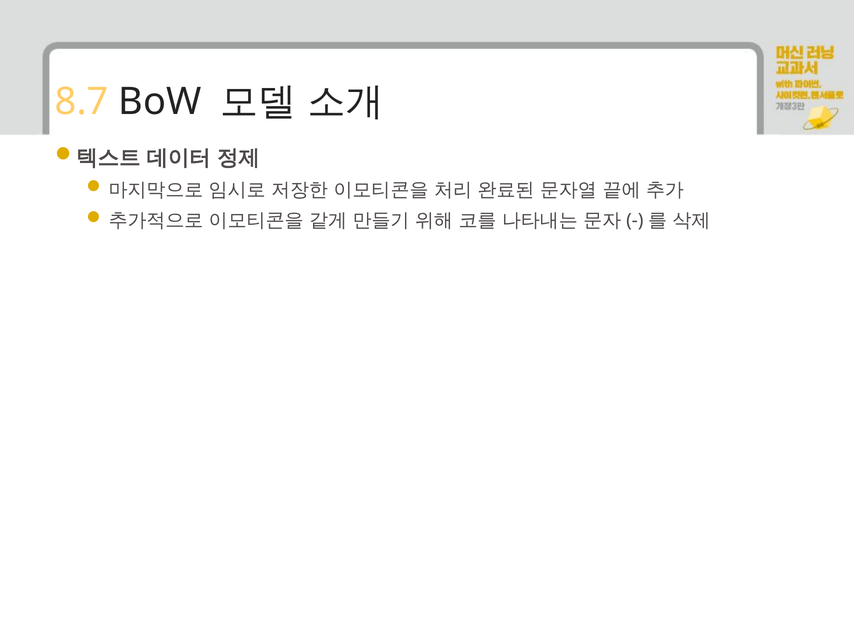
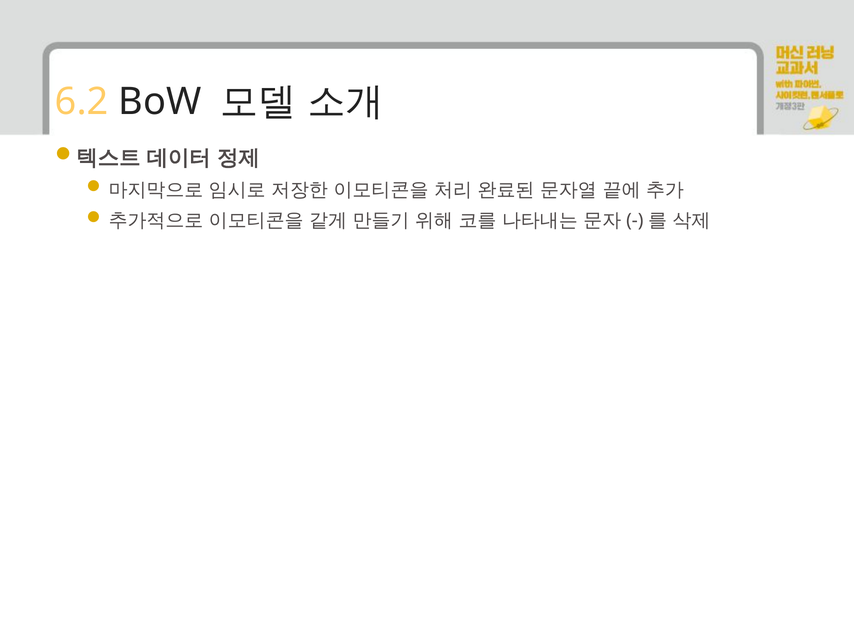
8.7: 8.7 -> 6.2
